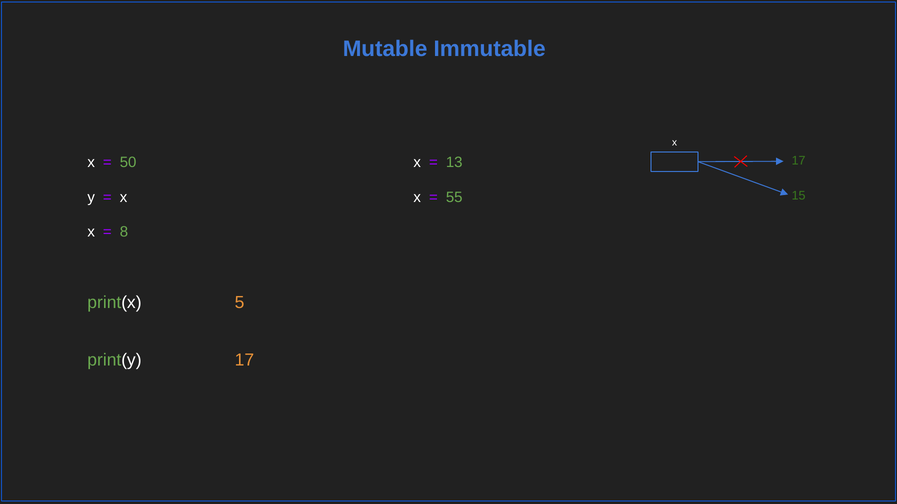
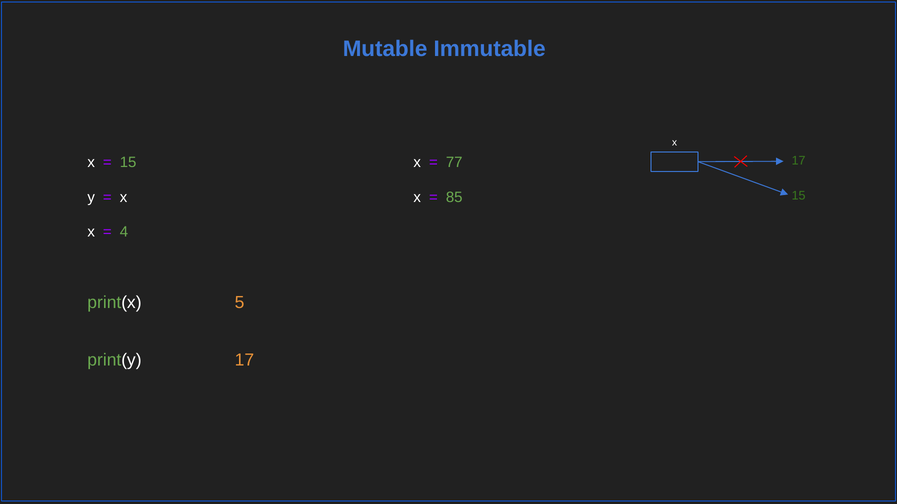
50 at (128, 163): 50 -> 15
13: 13 -> 77
55: 55 -> 85
8: 8 -> 4
